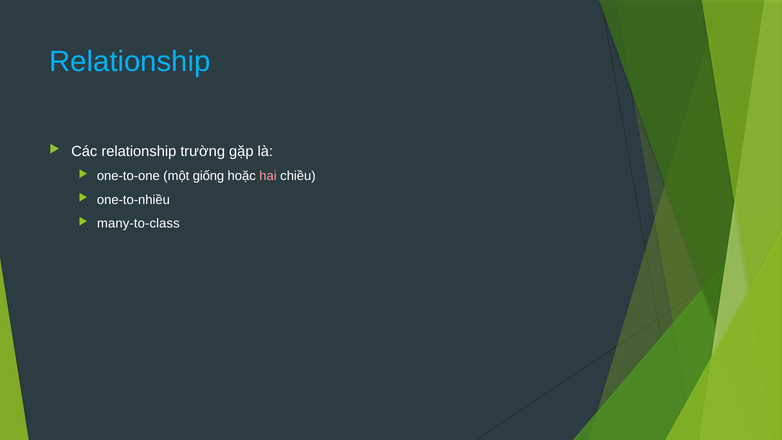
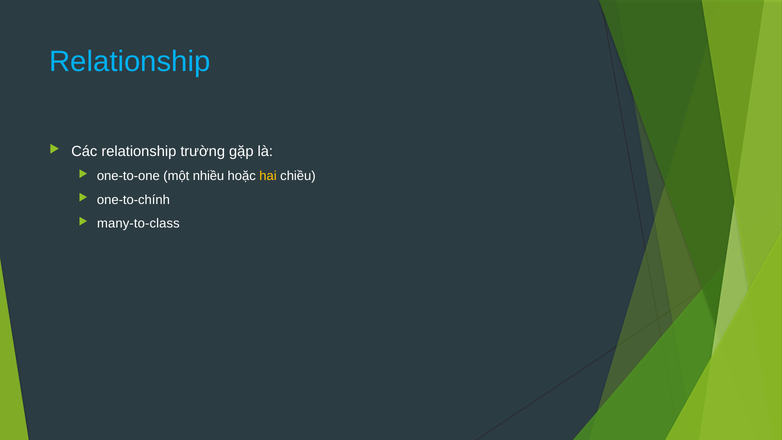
giống: giống -> nhiều
hai colour: pink -> yellow
one-to-nhiều: one-to-nhiều -> one-to-chính
